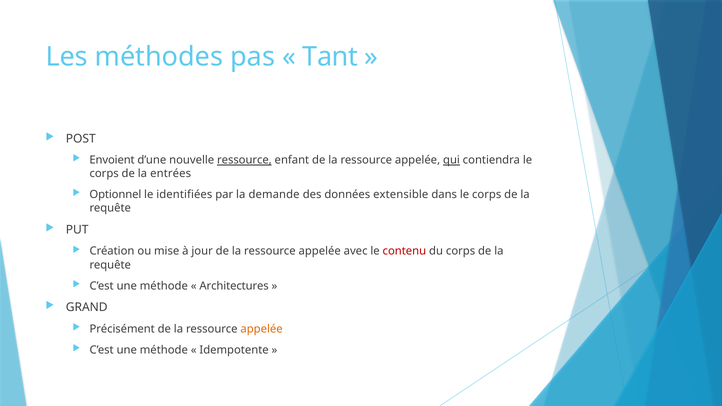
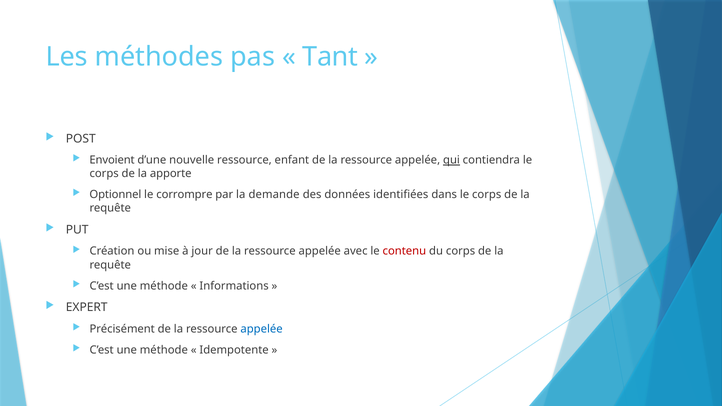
ressource at (244, 160) underline: present -> none
entrées: entrées -> apporte
identifiées: identifiées -> corrompre
extensible: extensible -> identifiées
Architectures: Architectures -> Informations
GRAND: GRAND -> EXPERT
appelée at (262, 329) colour: orange -> blue
